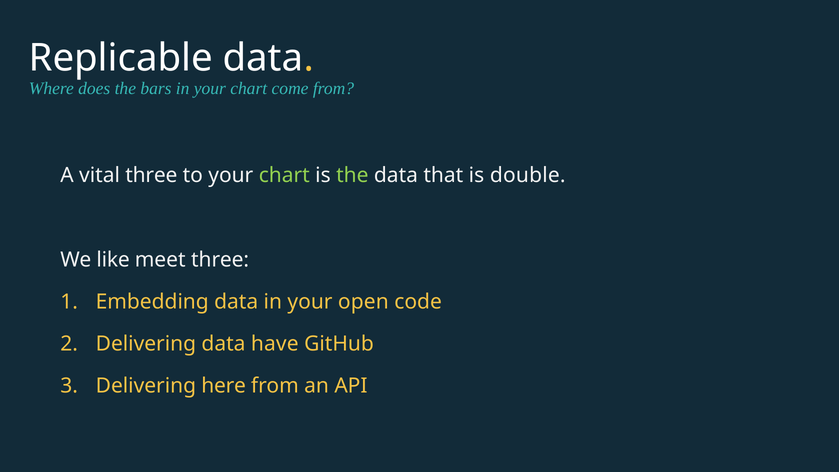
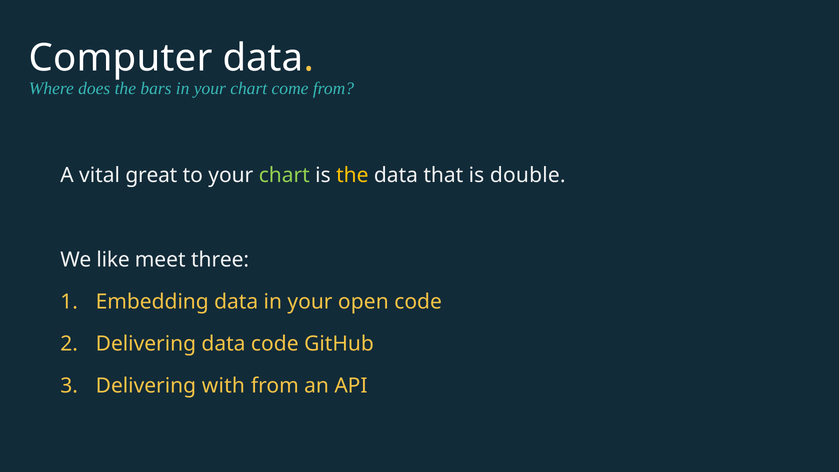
Replicable: Replicable -> Computer
vital three: three -> great
the at (352, 175) colour: light green -> yellow
data have: have -> code
here: here -> with
